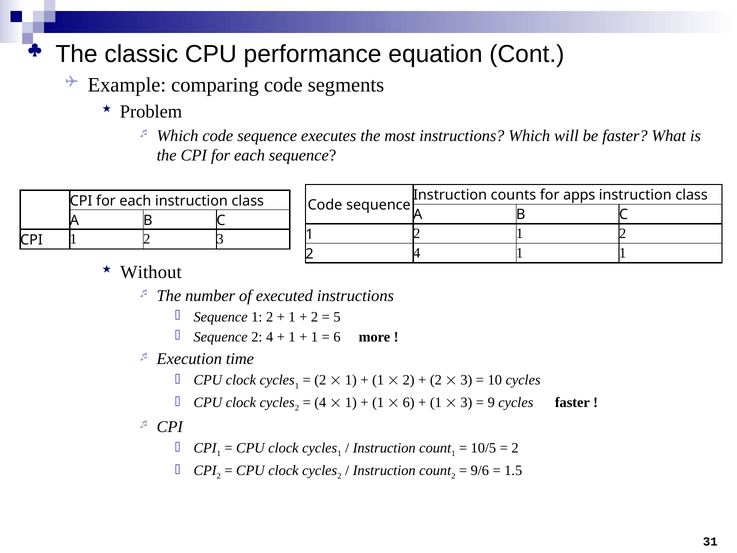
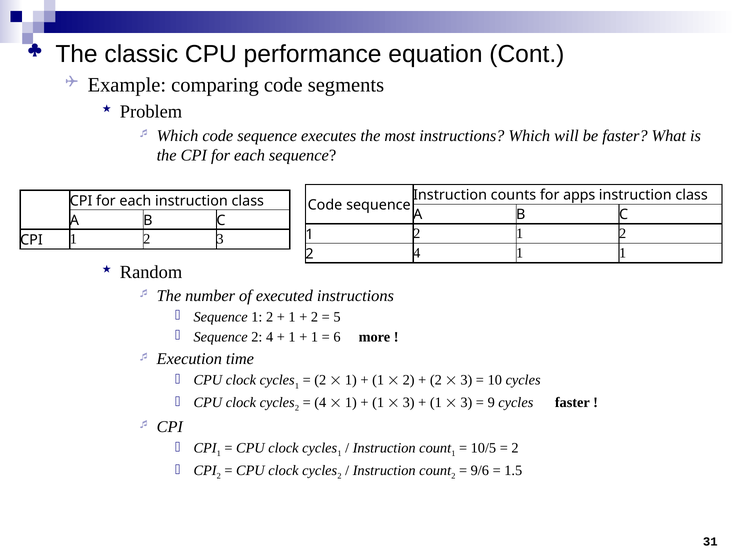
Without: Without -> Random
6 at (409, 403): 6 -> 3
